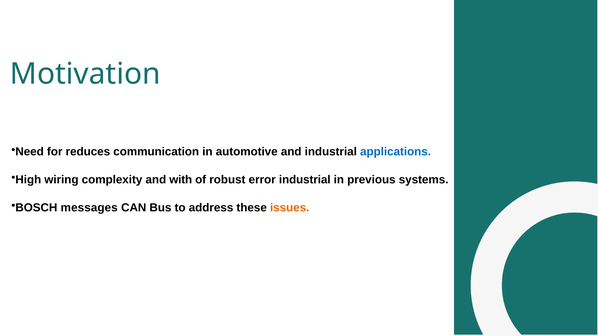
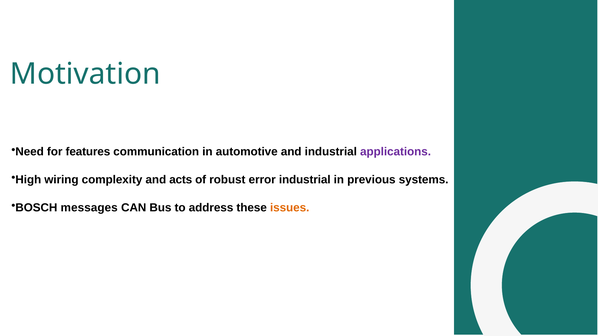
reduces: reduces -> features
applications colour: blue -> purple
with: with -> acts
